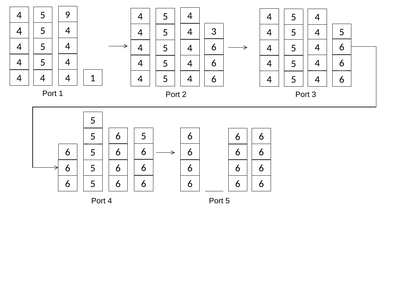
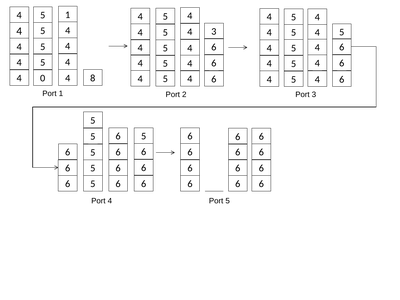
5 9: 9 -> 1
4 at (43, 78): 4 -> 0
4 1: 1 -> 8
